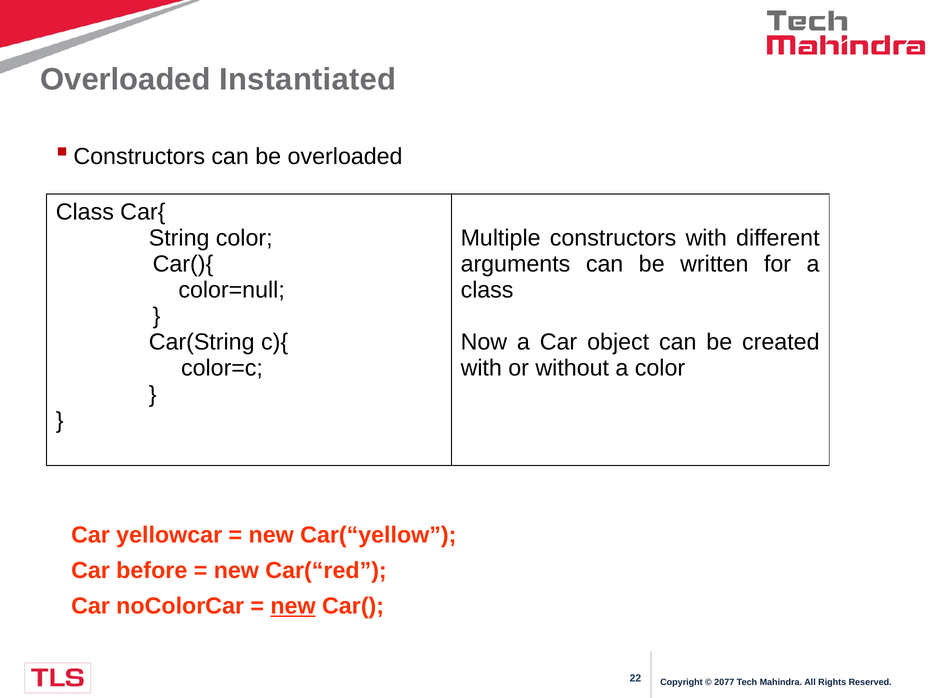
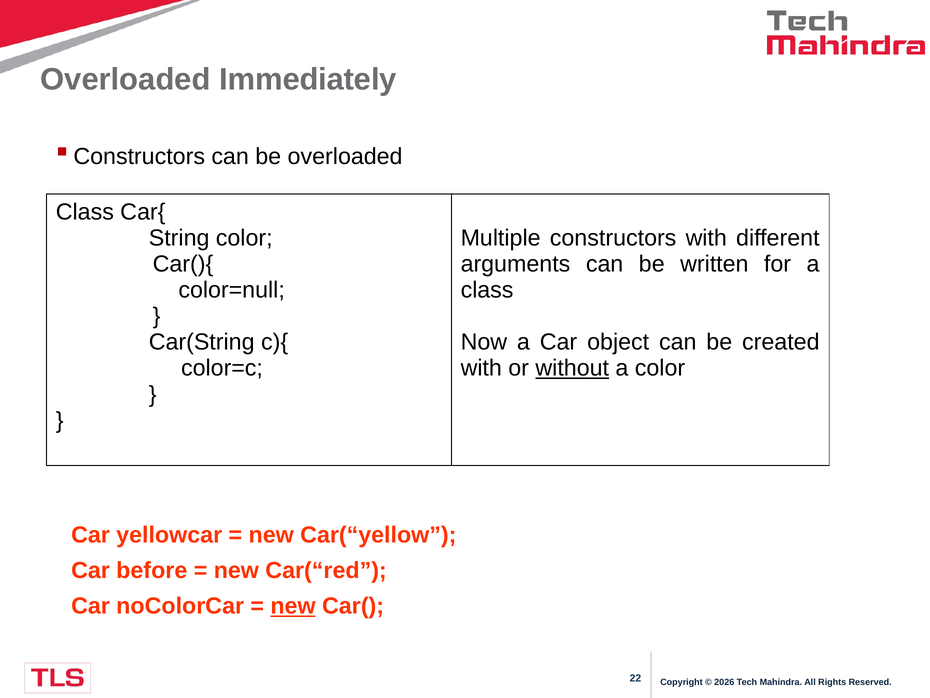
Instantiated: Instantiated -> Immediately
without underline: none -> present
2077: 2077 -> 2026
